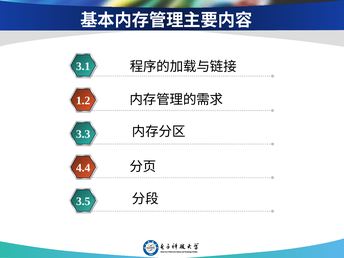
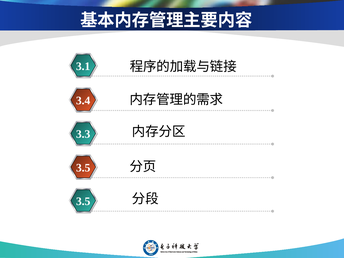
1.2: 1.2 -> 3.4
4.4 at (83, 168): 4.4 -> 3.5
